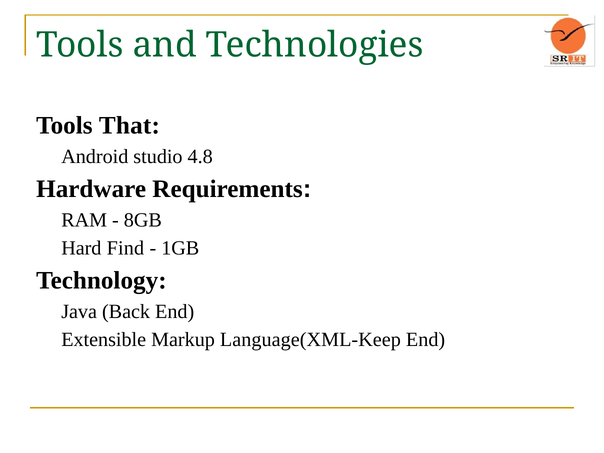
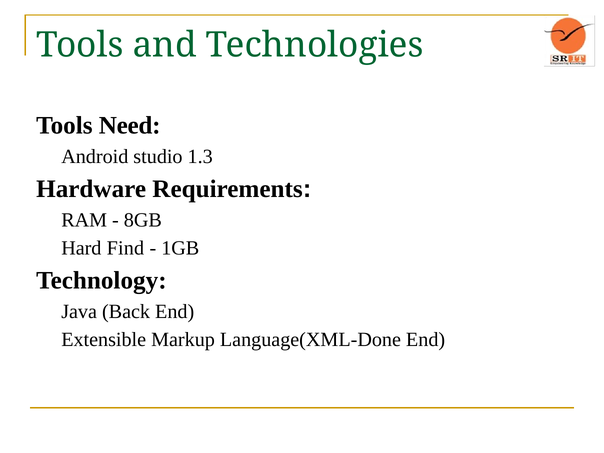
That: That -> Need
4.8: 4.8 -> 1.3
Language(XML-Keep: Language(XML-Keep -> Language(XML-Done
